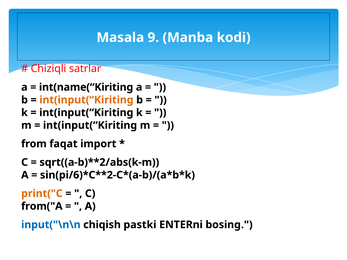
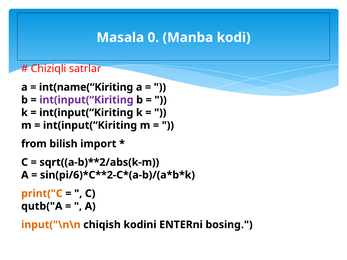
9: 9 -> 0
int(input(“Kiriting at (86, 100) colour: orange -> purple
faqat: faqat -> bilish
from("A: from("A -> qutb("A
input("\n\n colour: blue -> orange
pastki: pastki -> kodini
